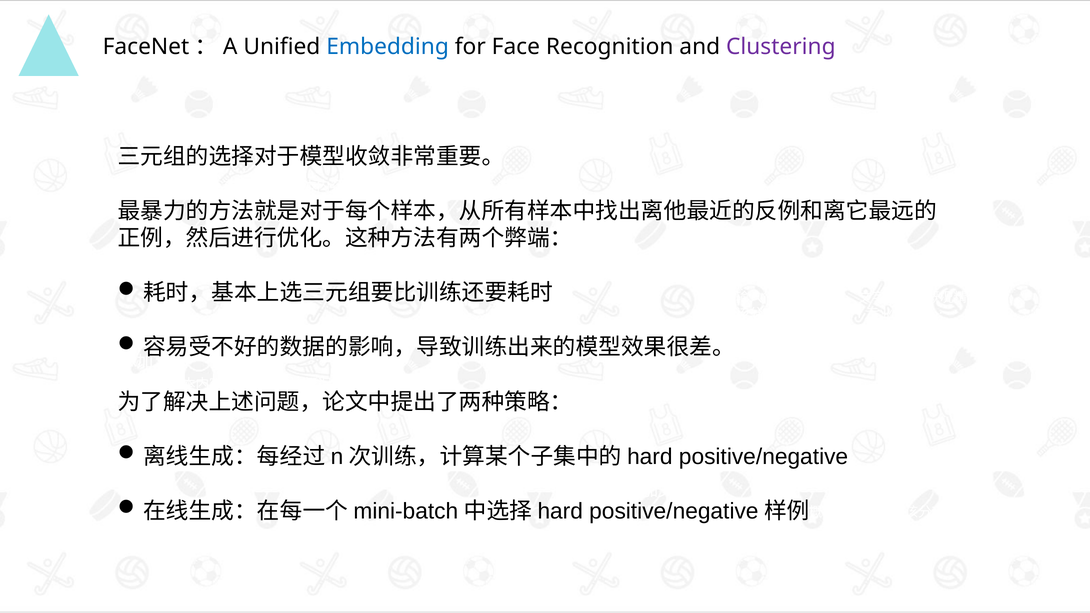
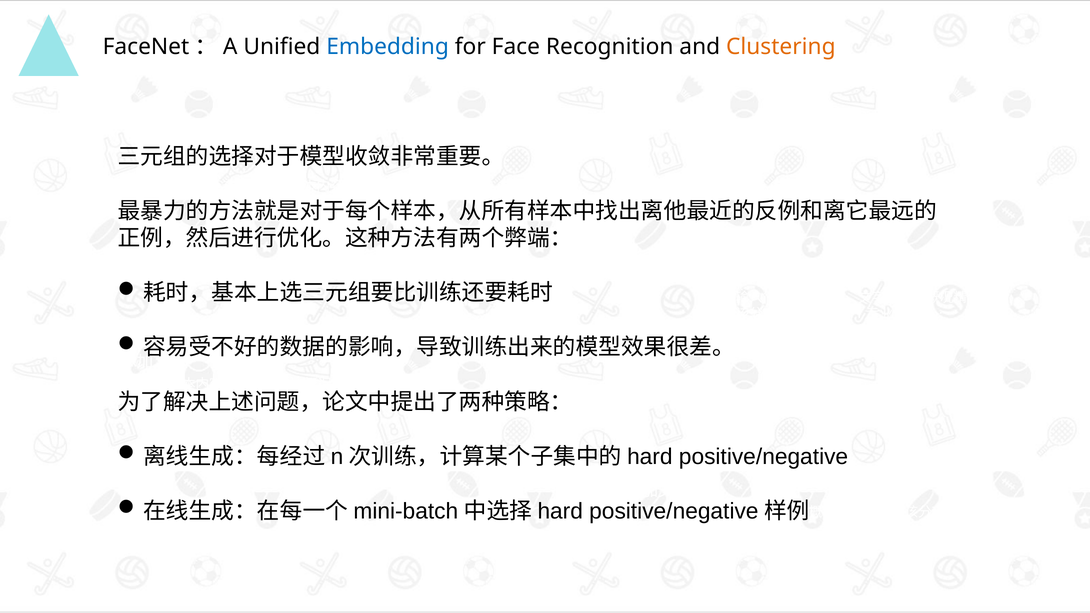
Clustering colour: purple -> orange
